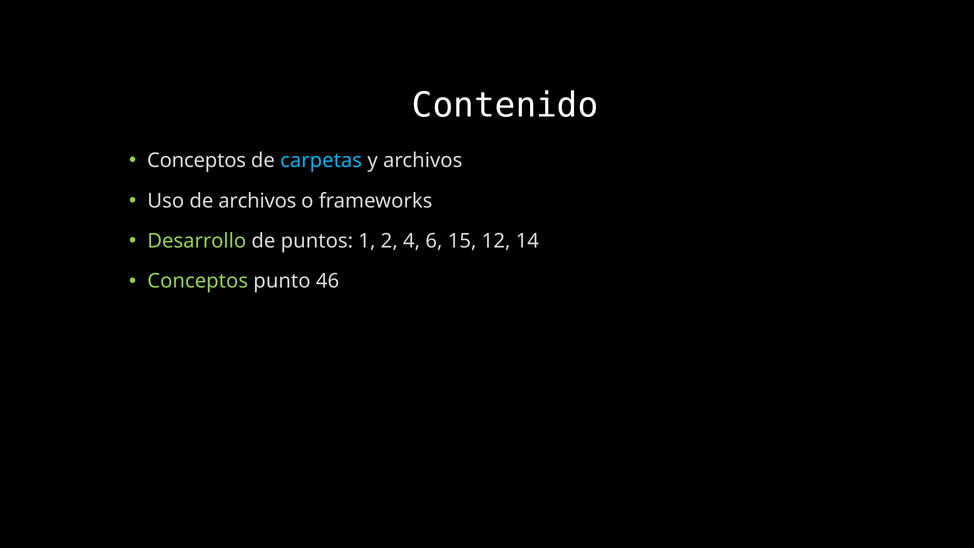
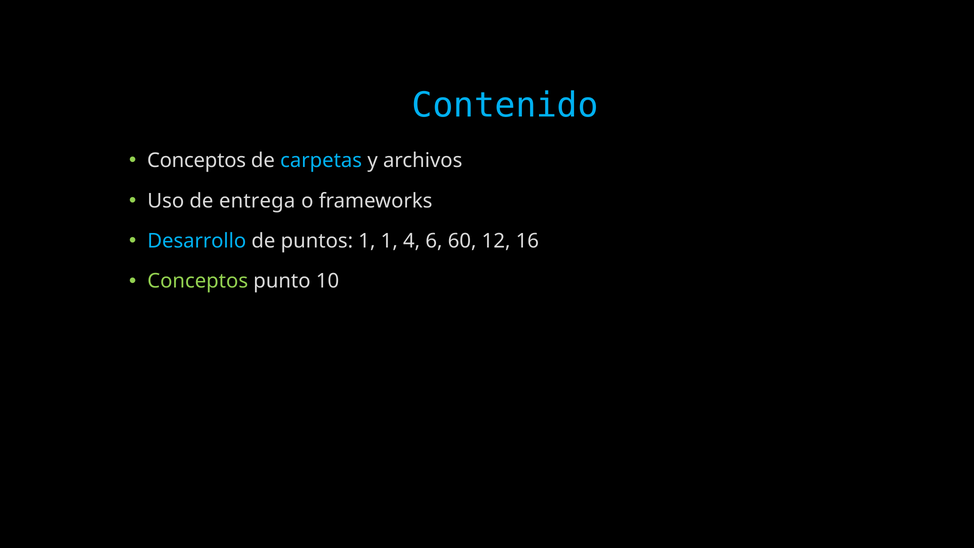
Contenido colour: white -> light blue
de archivos: archivos -> entrega
Desarrollo colour: light green -> light blue
1 2: 2 -> 1
15: 15 -> 60
14: 14 -> 16
46: 46 -> 10
